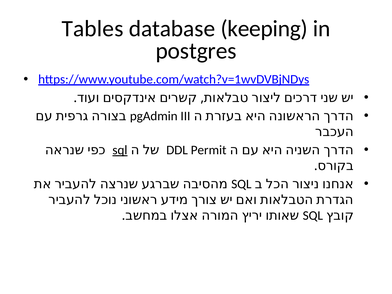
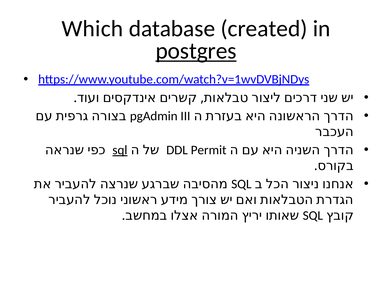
Tables: Tables -> Which
keeping: keeping -> created
postgres underline: none -> present
